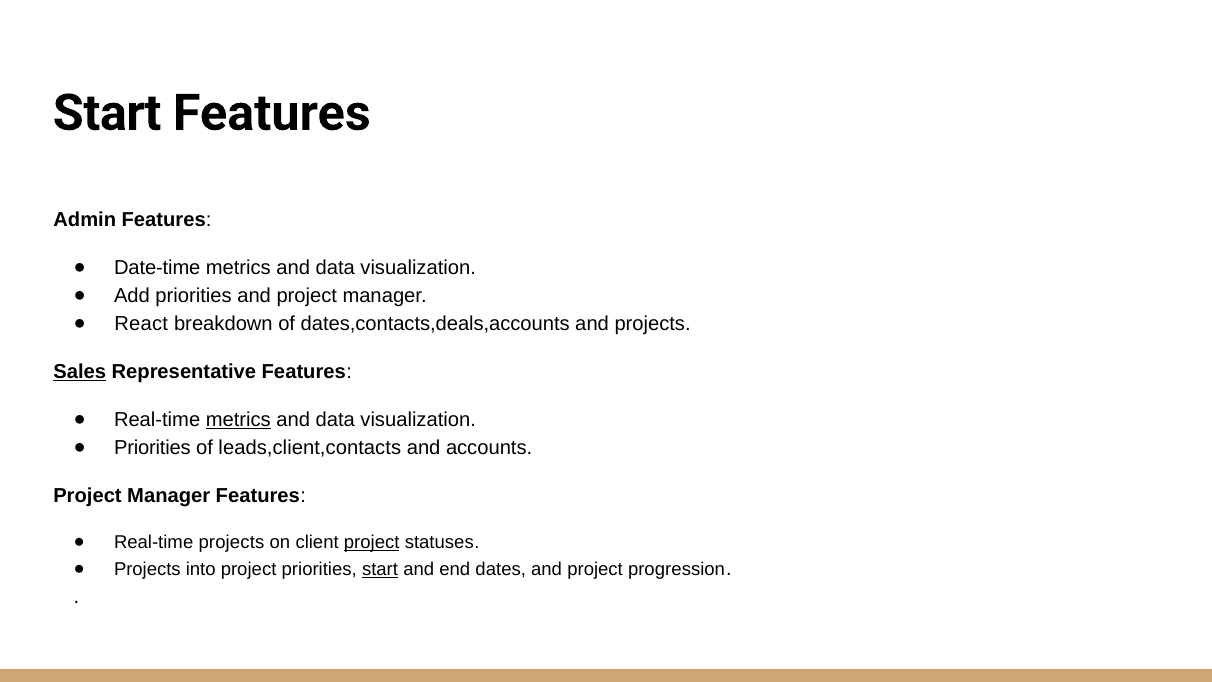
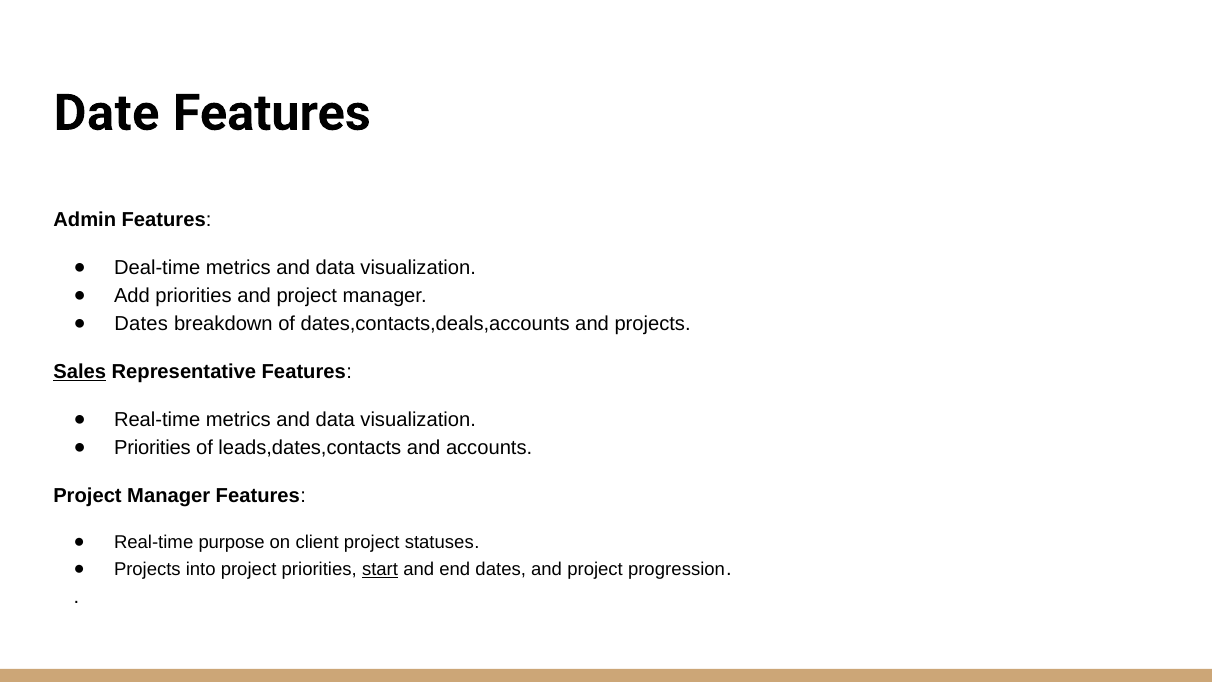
Start at (107, 113): Start -> Date
Date-time: Date-time -> Deal-time
React at (141, 323): React -> Dates
metrics at (238, 419) underline: present -> none
leads,client,contacts: leads,client,contacts -> leads,dates,contacts
Real-time projects: projects -> purpose
project at (372, 542) underline: present -> none
